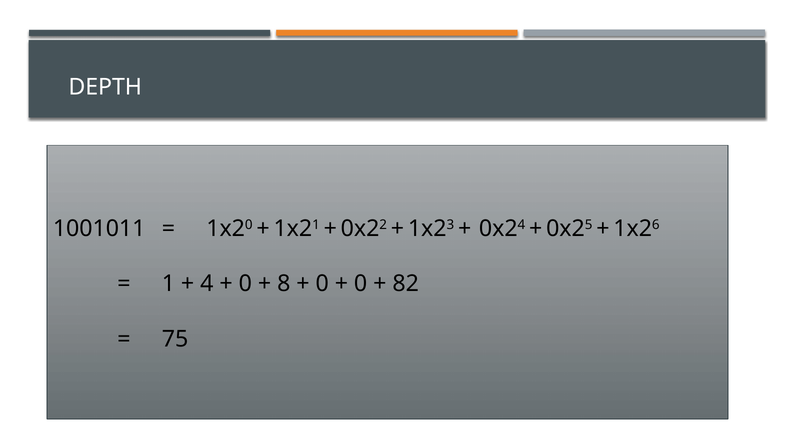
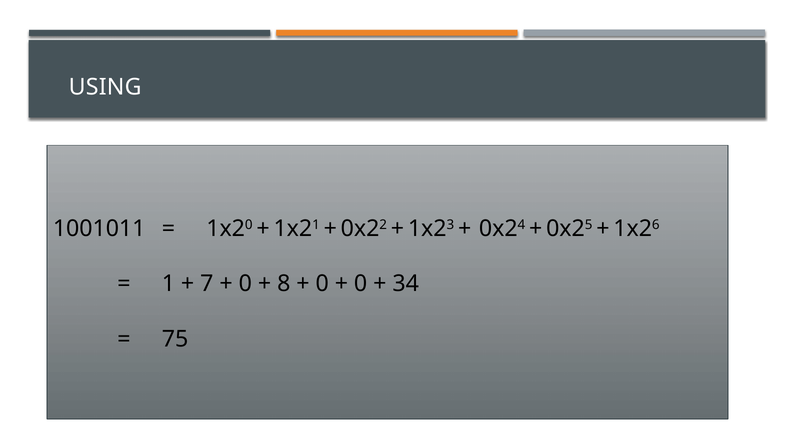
DEPTH: DEPTH -> USING
4: 4 -> 7
82: 82 -> 34
